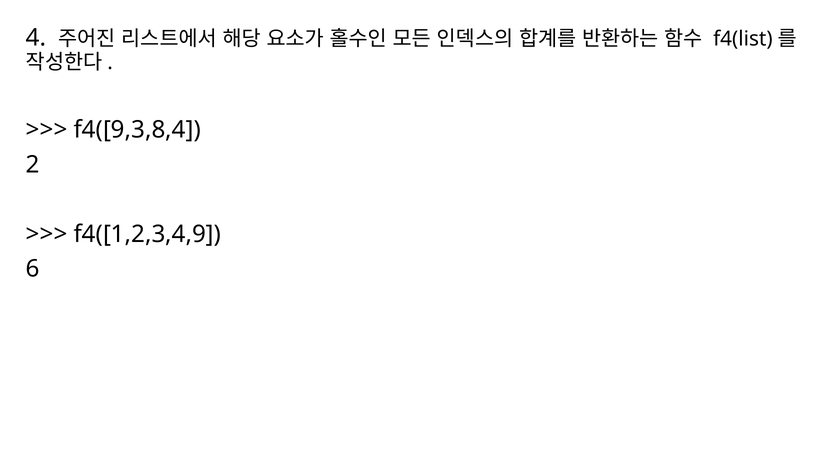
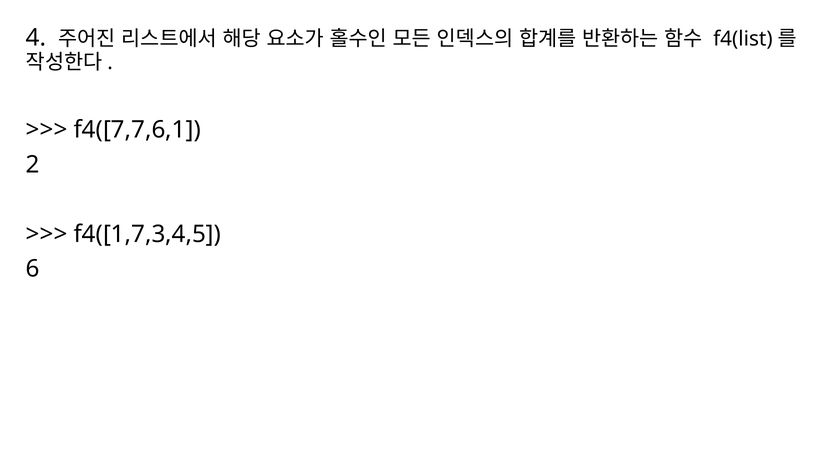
f4([9,3,8,4: f4([9,3,8,4 -> f4([7,7,6,1
f4([1,2,3,4,9: f4([1,2,3,4,9 -> f4([1,7,3,4,5
